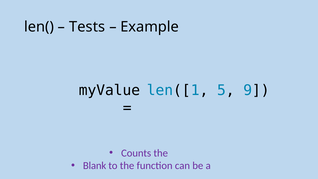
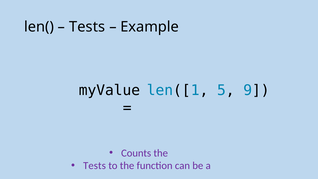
Blank at (95, 166): Blank -> Tests
